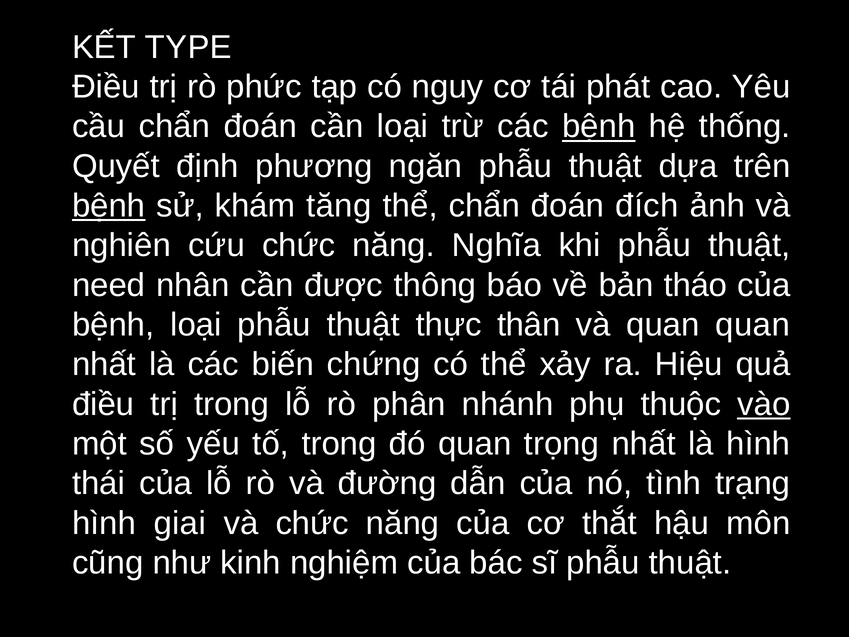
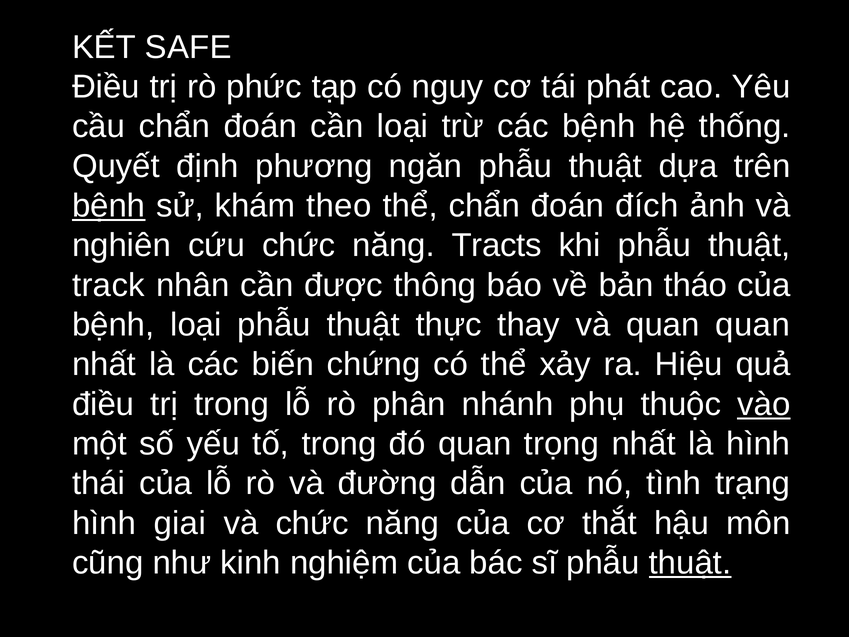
TYPE: TYPE -> SAFE
bệnh at (599, 127) underline: present -> none
tăng: tăng -> theo
Nghĩa: Nghĩa -> Tracts
need: need -> track
thân: thân -> thay
thuật at (690, 563) underline: none -> present
